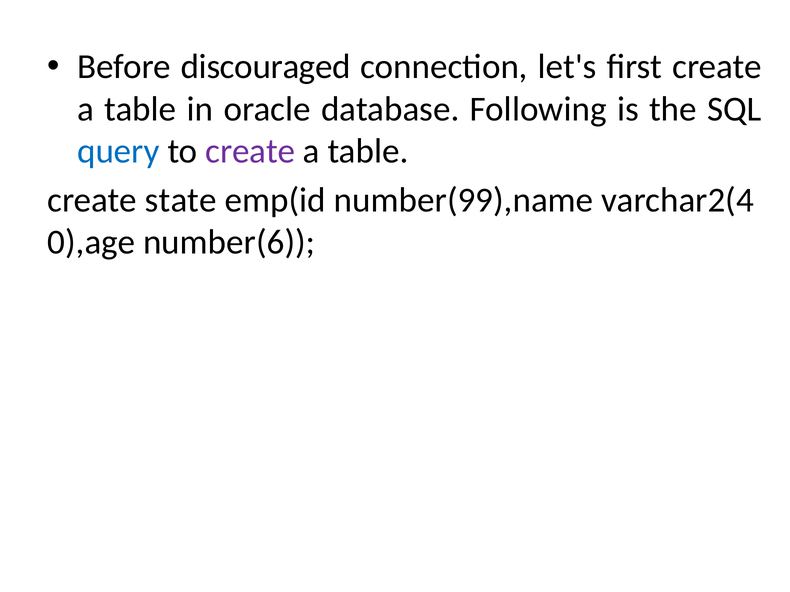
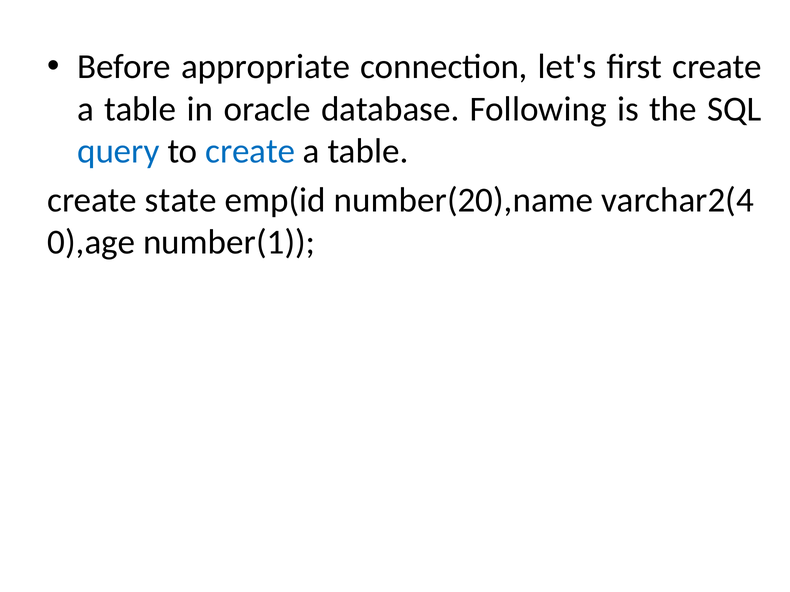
discouraged: discouraged -> appropriate
create at (250, 151) colour: purple -> blue
number(99),name: number(99),name -> number(20),name
number(6: number(6 -> number(1
